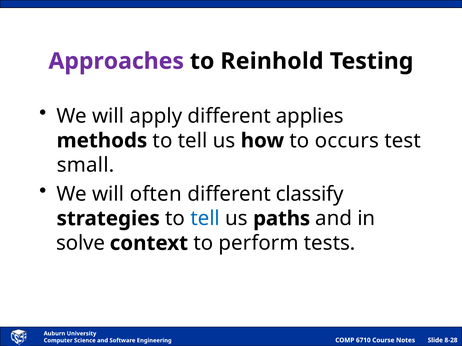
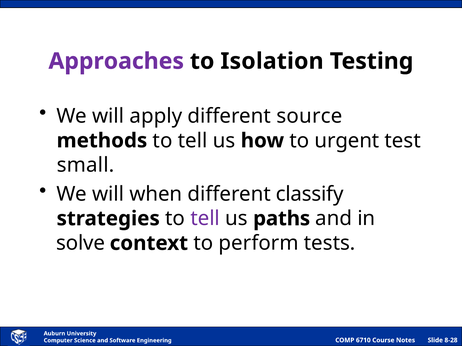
Reinhold: Reinhold -> Isolation
applies: applies -> source
occurs: occurs -> urgent
often: often -> when
tell at (205, 219) colour: blue -> purple
